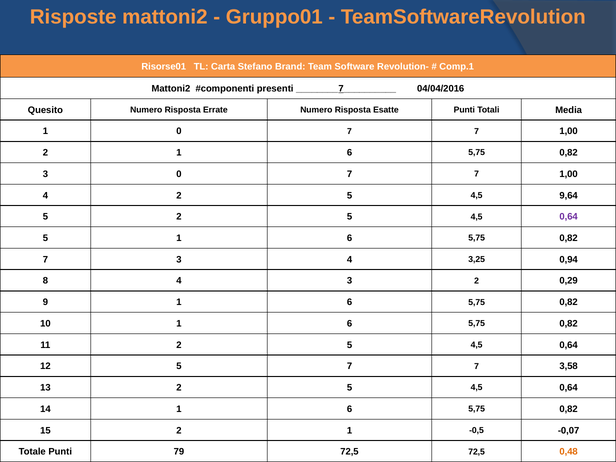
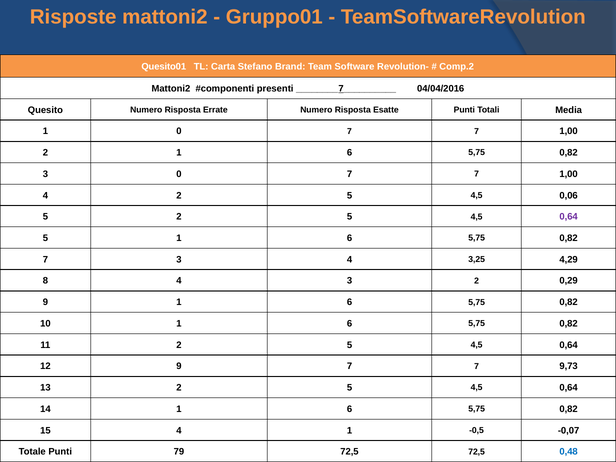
Risorse01: Risorse01 -> Quesito01
Comp.1: Comp.1 -> Comp.2
9,64: 9,64 -> 0,06
0,94: 0,94 -> 4,29
12 5: 5 -> 9
3,58: 3,58 -> 9,73
15 2: 2 -> 4
0,48 colour: orange -> blue
